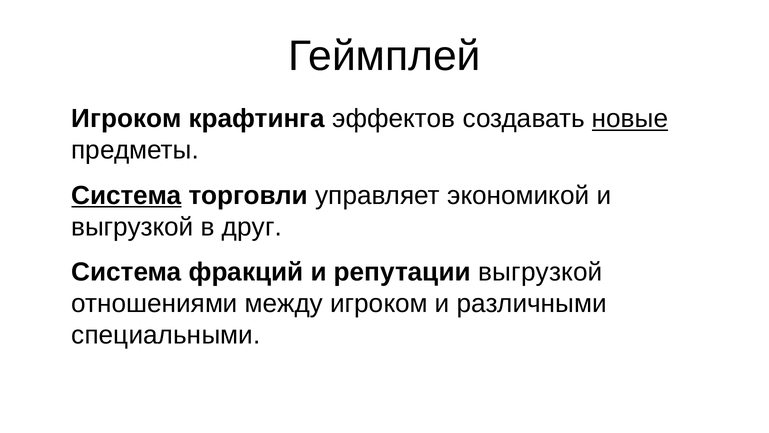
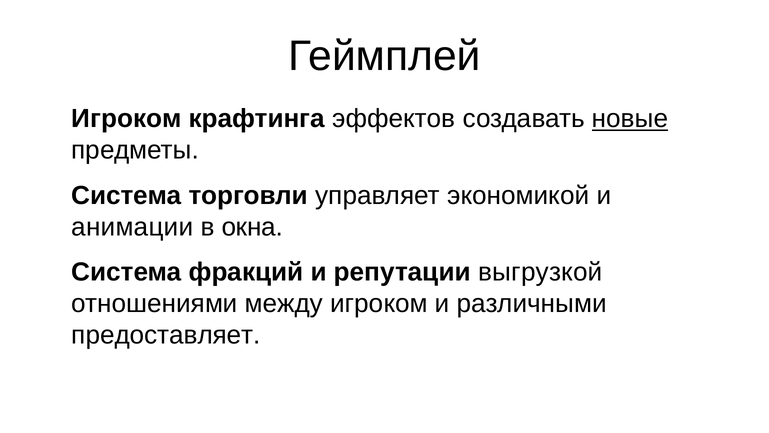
Система at (126, 195) underline: present -> none
выгрузкой at (132, 227): выгрузкой -> анимации
друг: друг -> окна
специальными: специальными -> предоставляет
